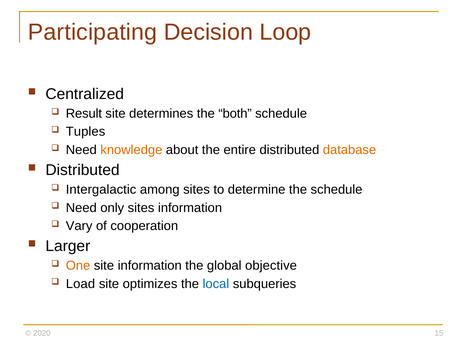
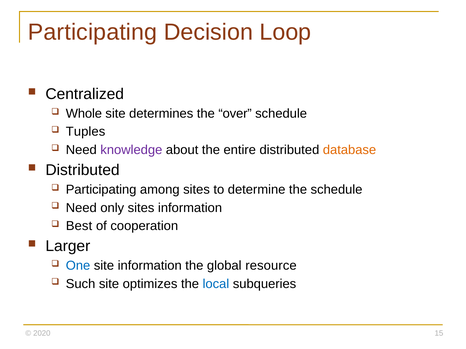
Result: Result -> Whole
both: both -> over
knowledge colour: orange -> purple
Intergalactic at (101, 190): Intergalactic -> Participating
Vary: Vary -> Best
One colour: orange -> blue
objective: objective -> resource
Load: Load -> Such
